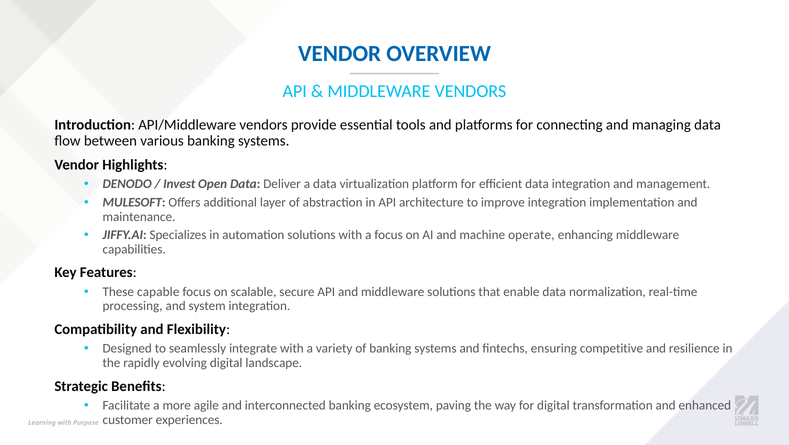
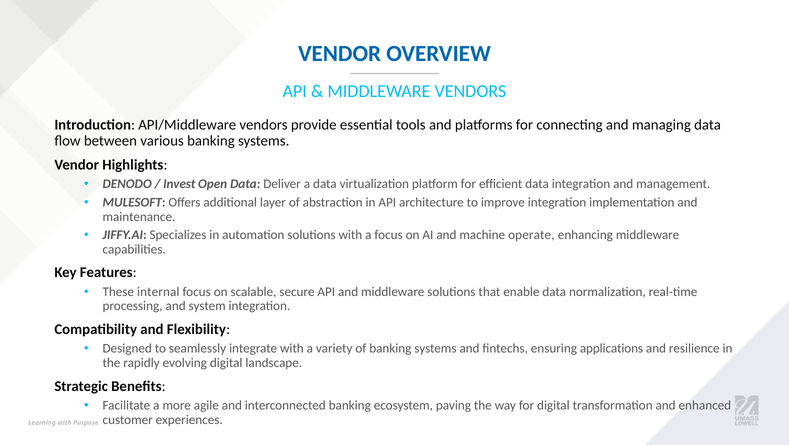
capable: capable -> internal
competitive: competitive -> applications
